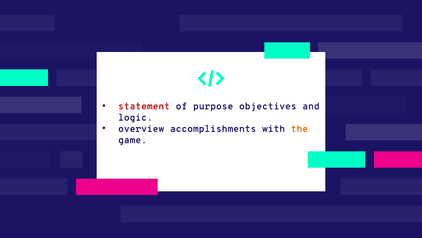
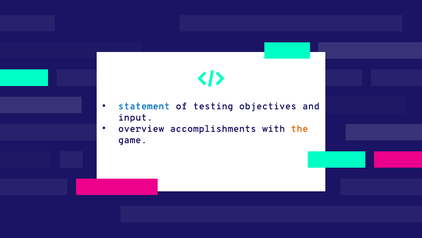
statement colour: red -> blue
purpose: purpose -> testing
logic: logic -> input
